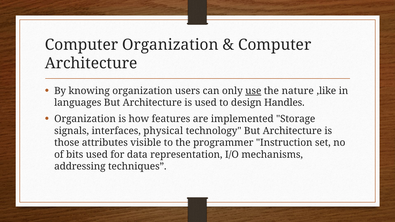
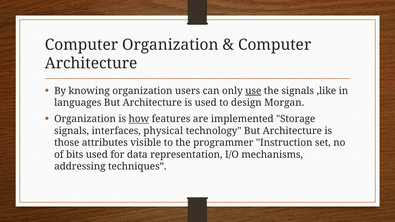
the nature: nature -> signals
Handles: Handles -> Morgan
how underline: none -> present
